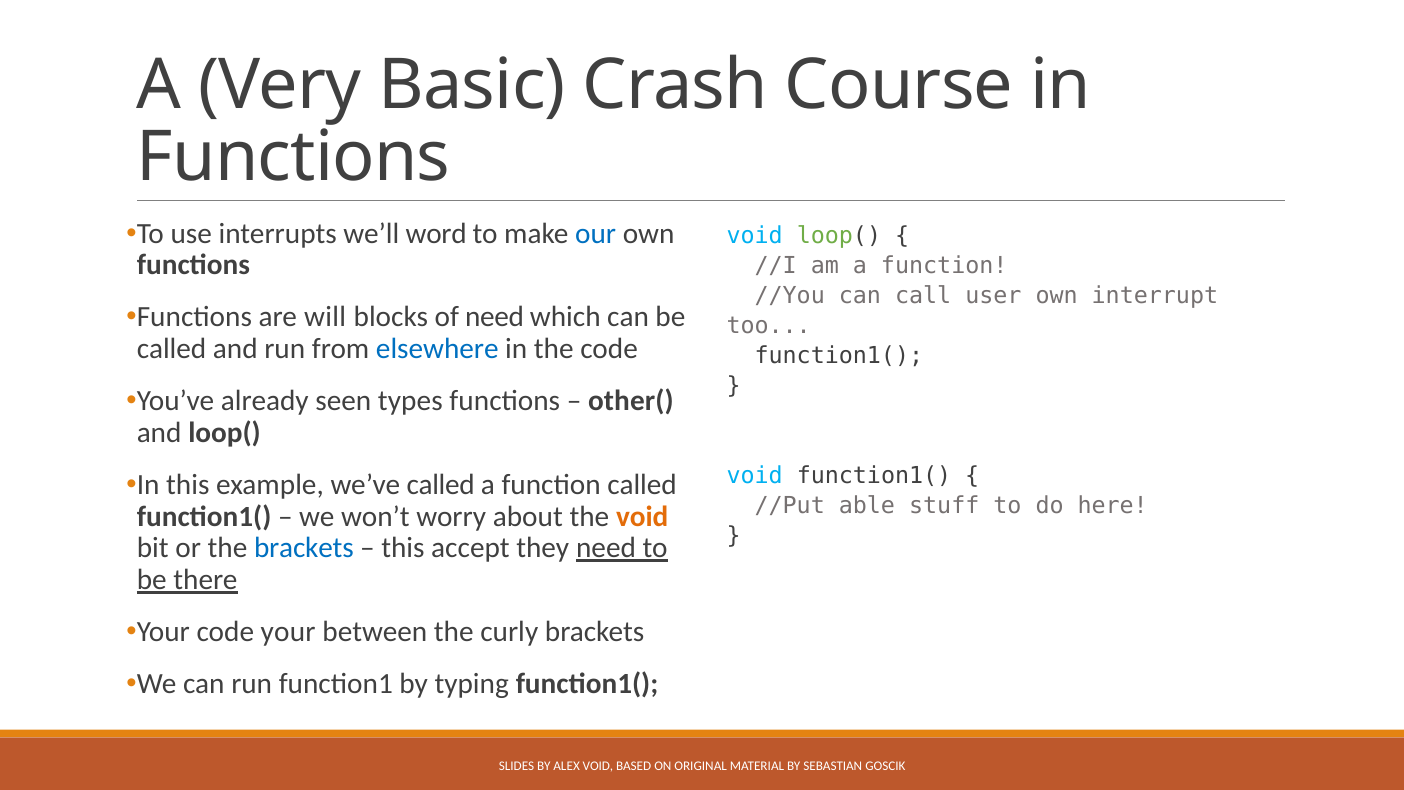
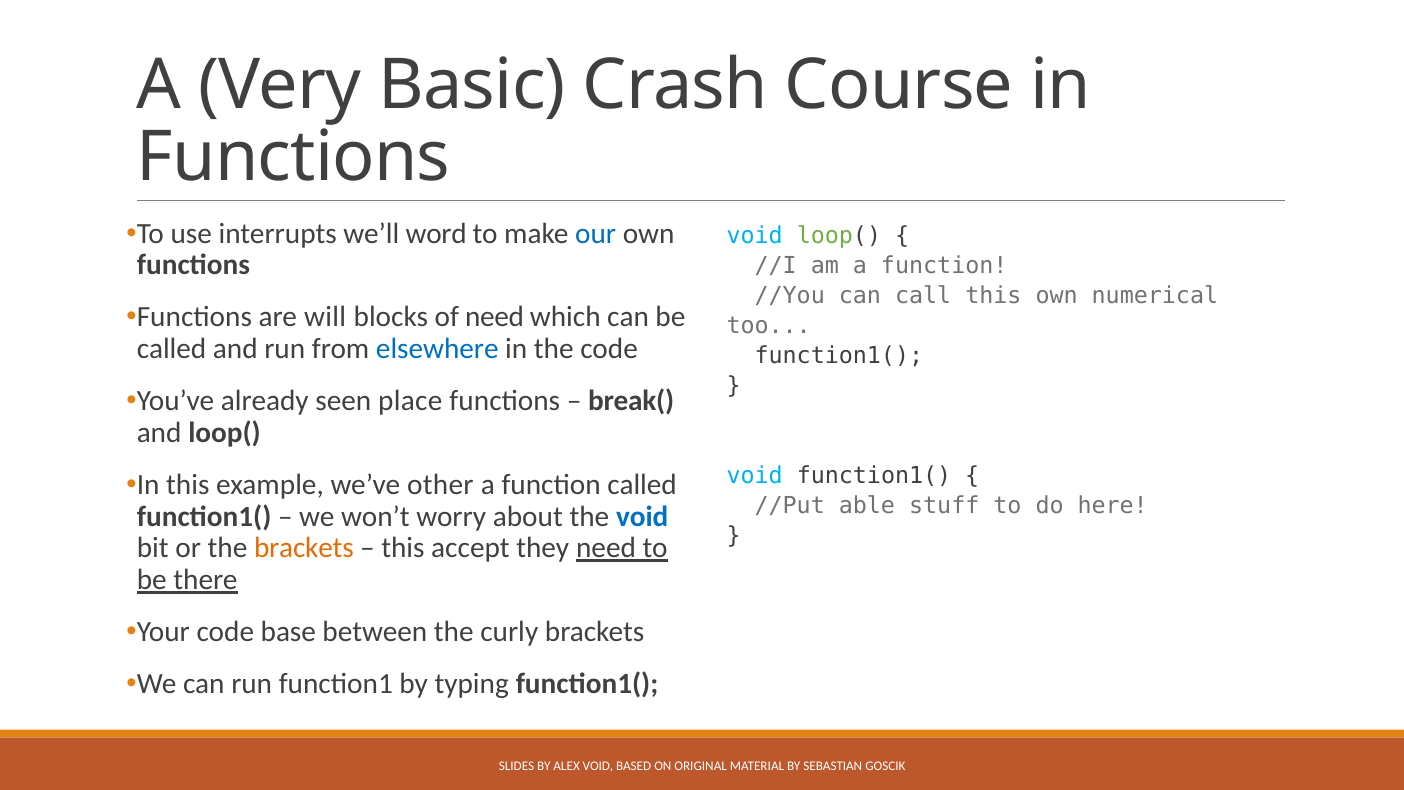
call user: user -> this
interrupt: interrupt -> numerical
types: types -> place
other(: other( -> break(
we’ve called: called -> other
void at (642, 516) colour: orange -> blue
brackets at (304, 548) colour: blue -> orange
code your: your -> base
